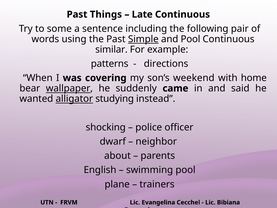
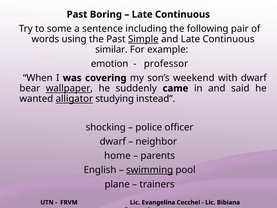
Things: Things -> Boring
and Pool: Pool -> Late
patterns: patterns -> emotion
directions: directions -> professor
with home: home -> dwarf
about: about -> home
swimming underline: none -> present
